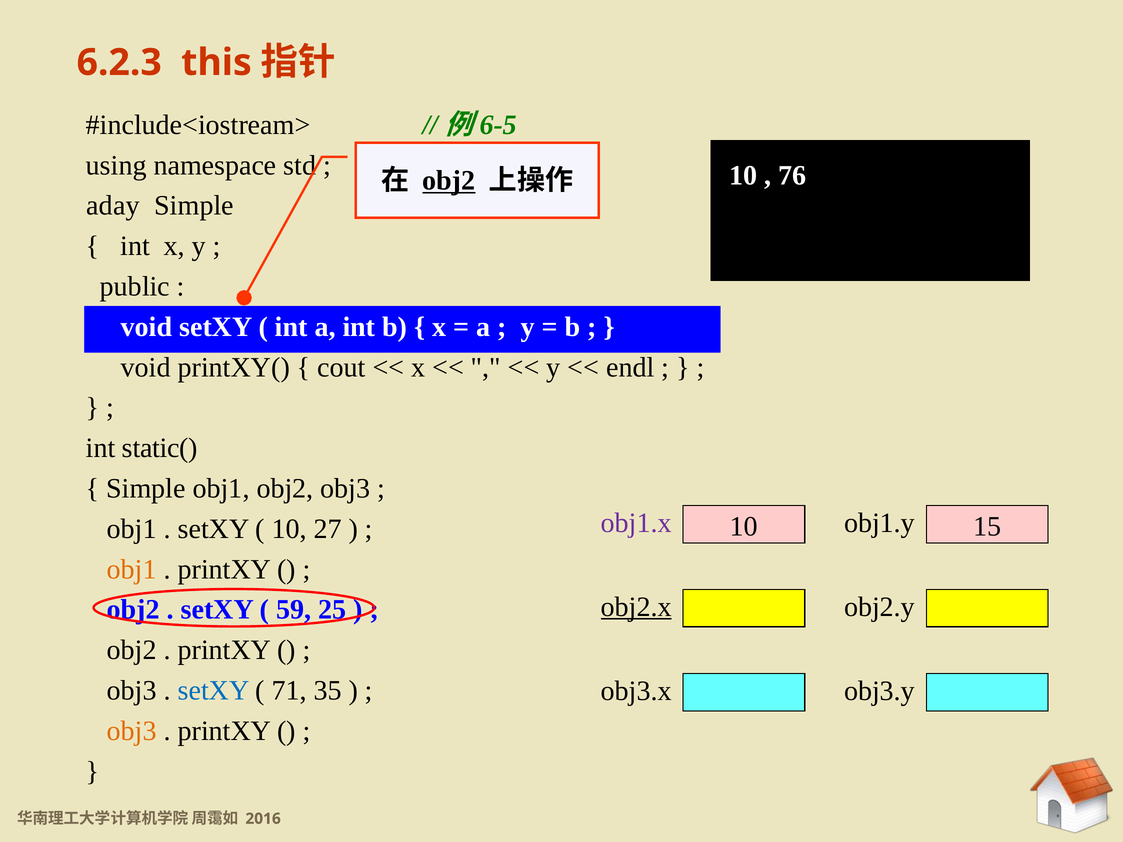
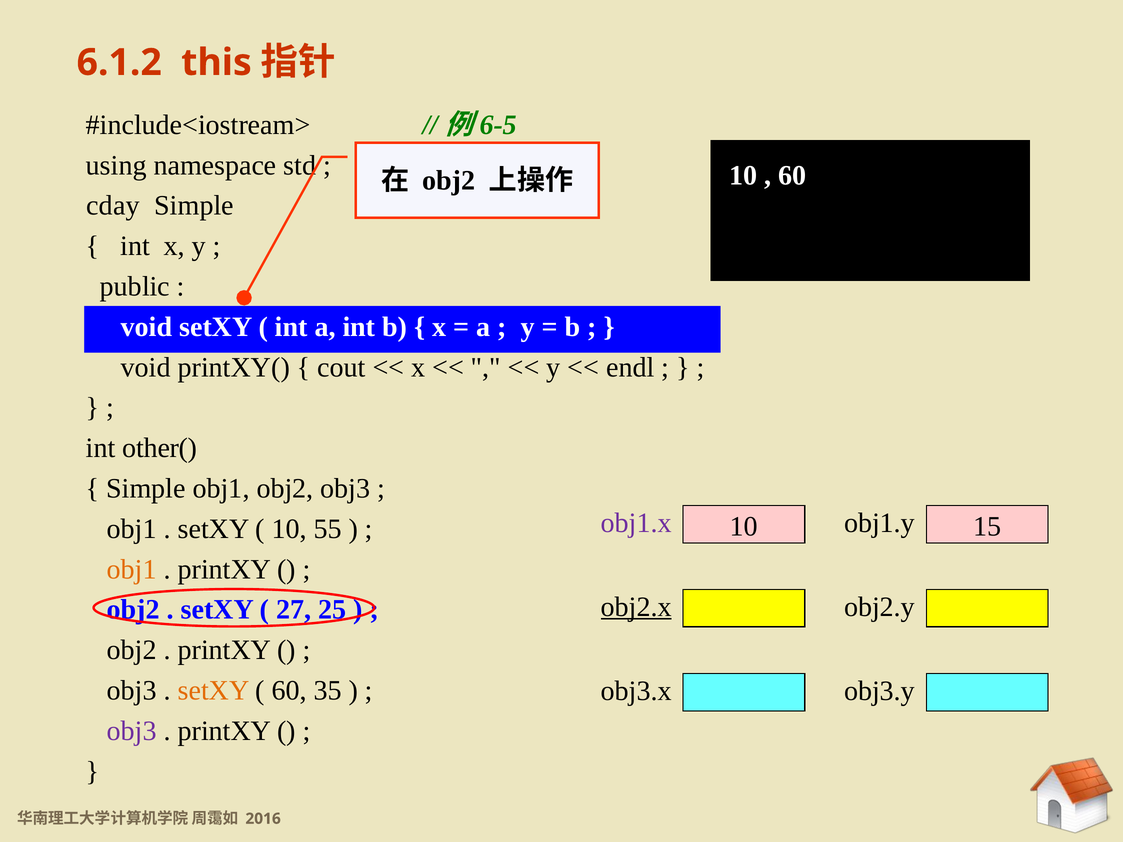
6.2.3: 6.2.3 -> 6.1.2
76 at (792, 175): 76 -> 60
obj2 at (449, 181) underline: present -> none
aday: aday -> cday
static(: static( -> other(
27: 27 -> 55
59: 59 -> 27
setXY at (213, 691) colour: blue -> orange
71 at (289, 691): 71 -> 60
obj3 at (132, 731) colour: orange -> purple
